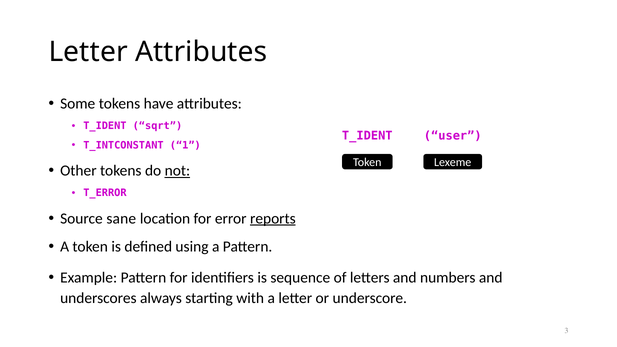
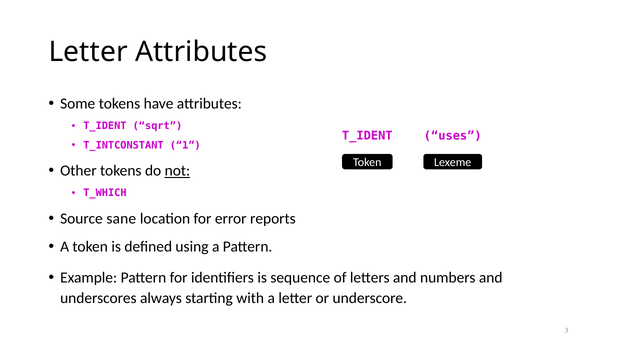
user: user -> uses
T_ERROR: T_ERROR -> T_WHICH
reports underline: present -> none
